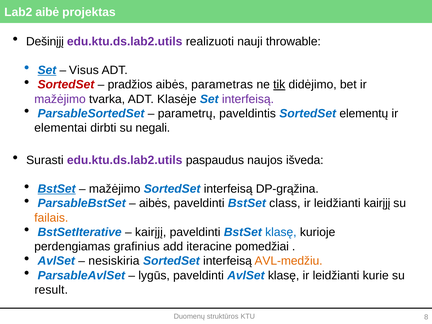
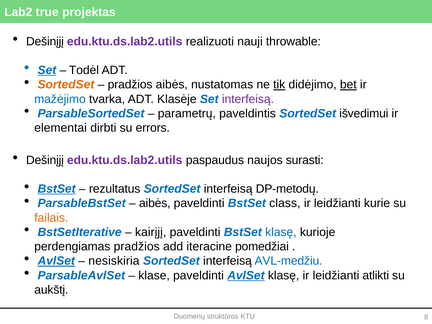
aibė: aibė -> true
Visus: Visus -> Todėl
SortedSet at (66, 85) colour: red -> orange
parametras: parametras -> nustatomas
bet underline: none -> present
mažėjimo at (60, 99) colour: purple -> blue
elementų: elementų -> išvedimui
negali: negali -> errors
Surasti at (45, 160): Surasti -> Dešinįjį
išveda: išveda -> surasti
mažėjimo at (115, 189): mažėjimo -> rezultatus
DP-grąžina: DP-grąžina -> DP-metodų
leidžianti kairįjį: kairįjį -> kurie
perdengiamas grafinius: grafinius -> pradžios
AvlSet at (56, 261) underline: none -> present
AVL-medžiu colour: orange -> blue
lygūs: lygūs -> klase
AvlSet at (246, 275) underline: none -> present
kurie: kurie -> atlikti
result: result -> aukštį
